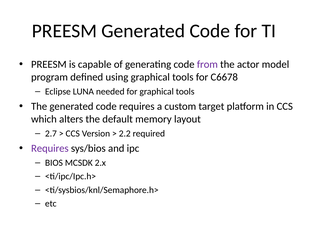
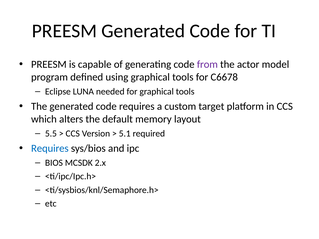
2.7: 2.7 -> 5.5
2.2: 2.2 -> 5.1
Requires at (50, 149) colour: purple -> blue
